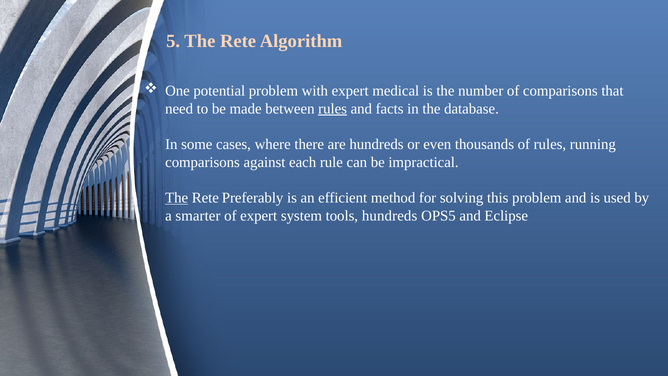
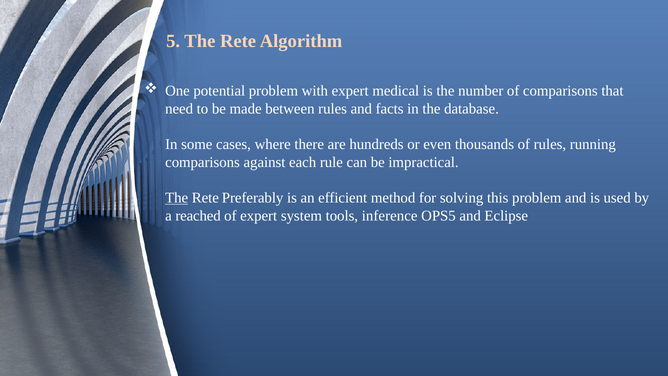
rules at (333, 109) underline: present -> none
smarter: smarter -> reached
tools hundreds: hundreds -> inference
